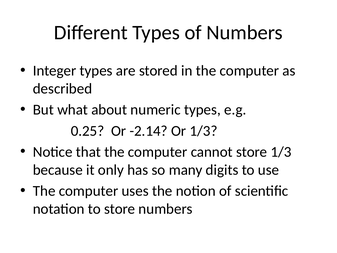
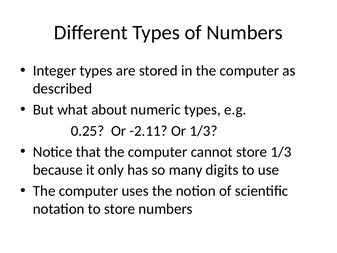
-2.14: -2.14 -> -2.11
